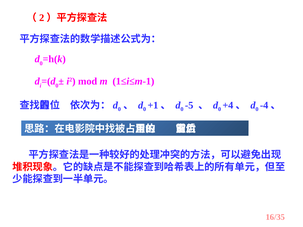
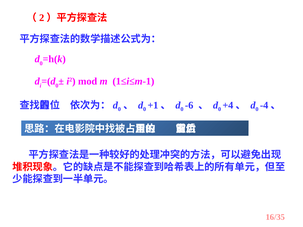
-5: -5 -> -6
